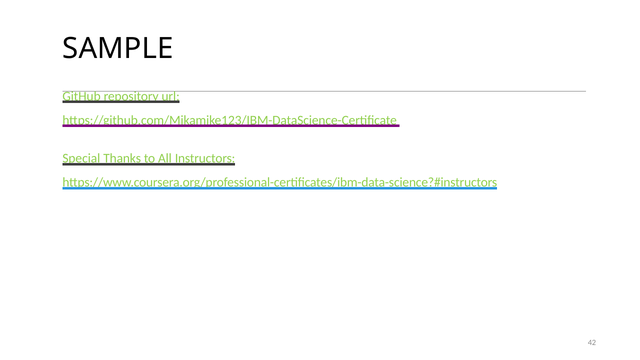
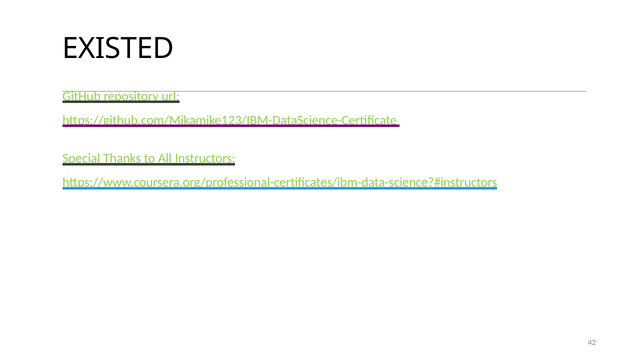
SAMPLE: SAMPLE -> EXISTED
